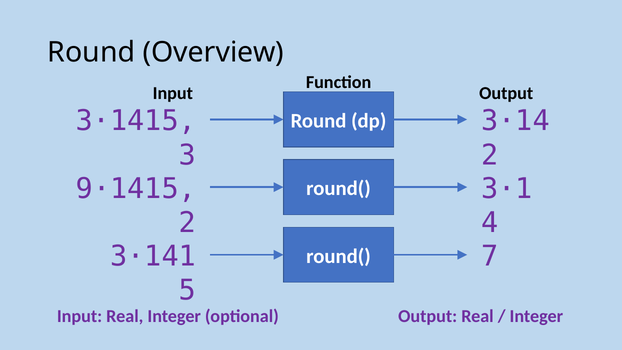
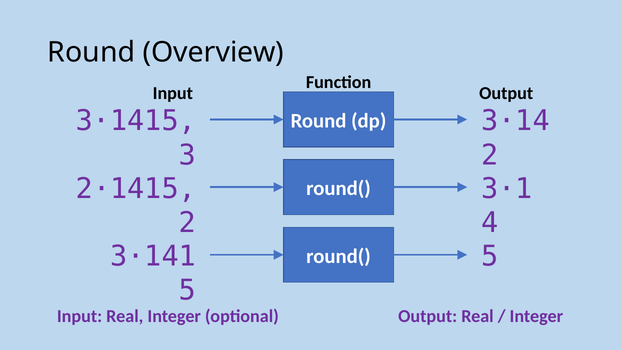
9·1415: 9·1415 -> 2·1415
round( 7: 7 -> 5
